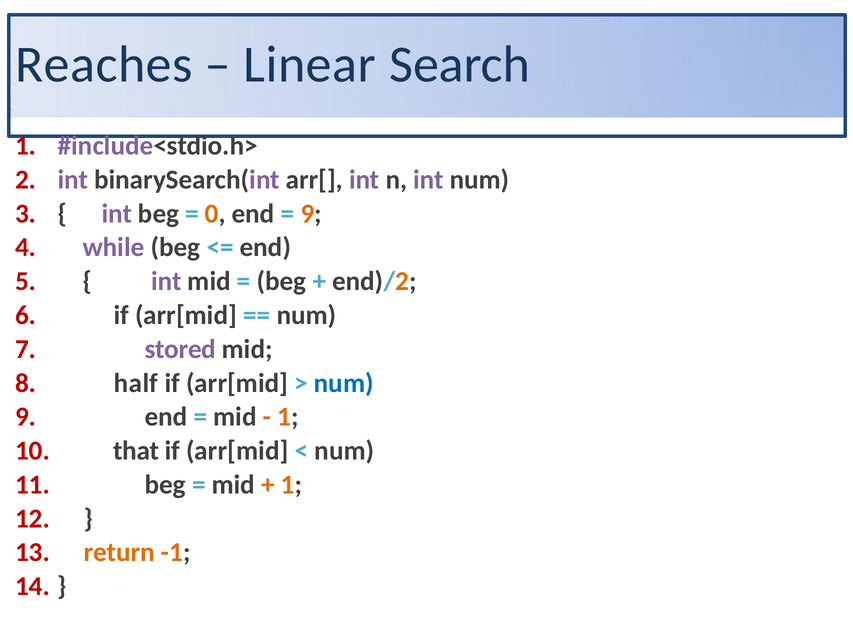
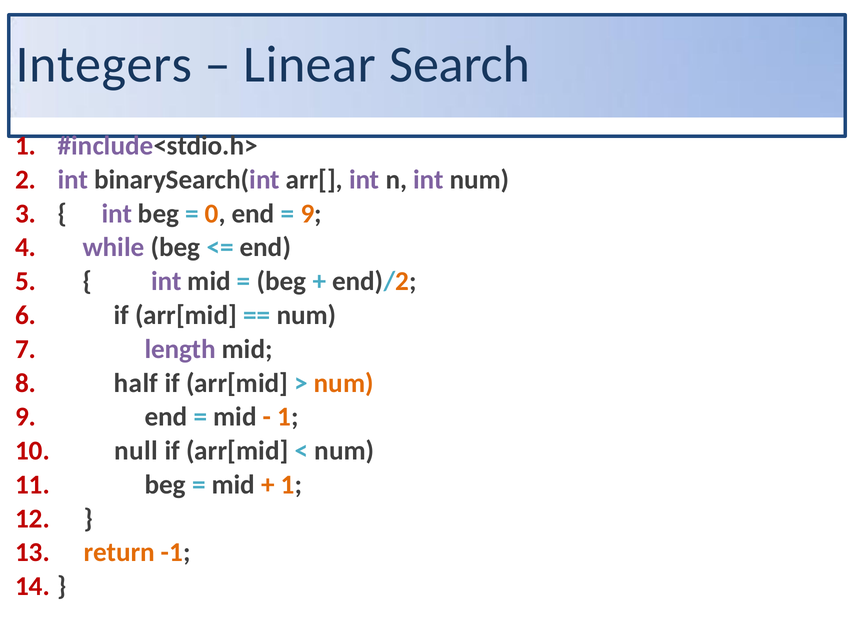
Reaches: Reaches -> Integers
stored: stored -> length
num at (344, 383) colour: blue -> orange
that: that -> null
